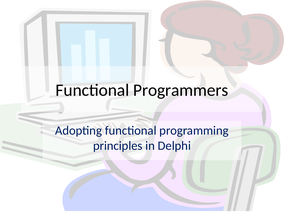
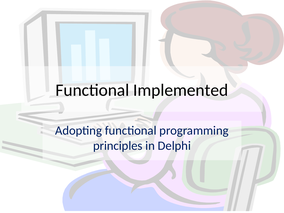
Programmers: Programmers -> Implemented
